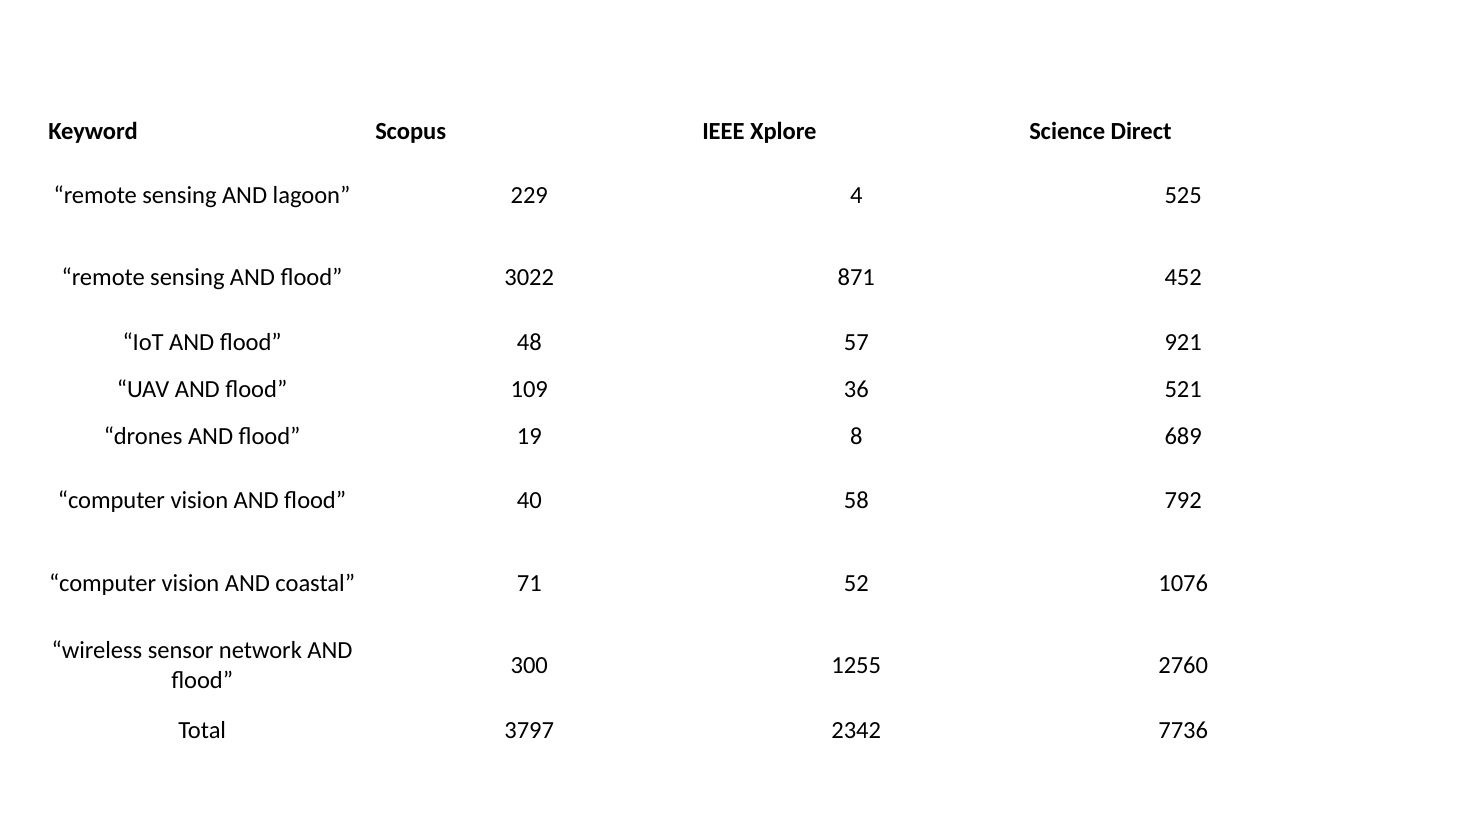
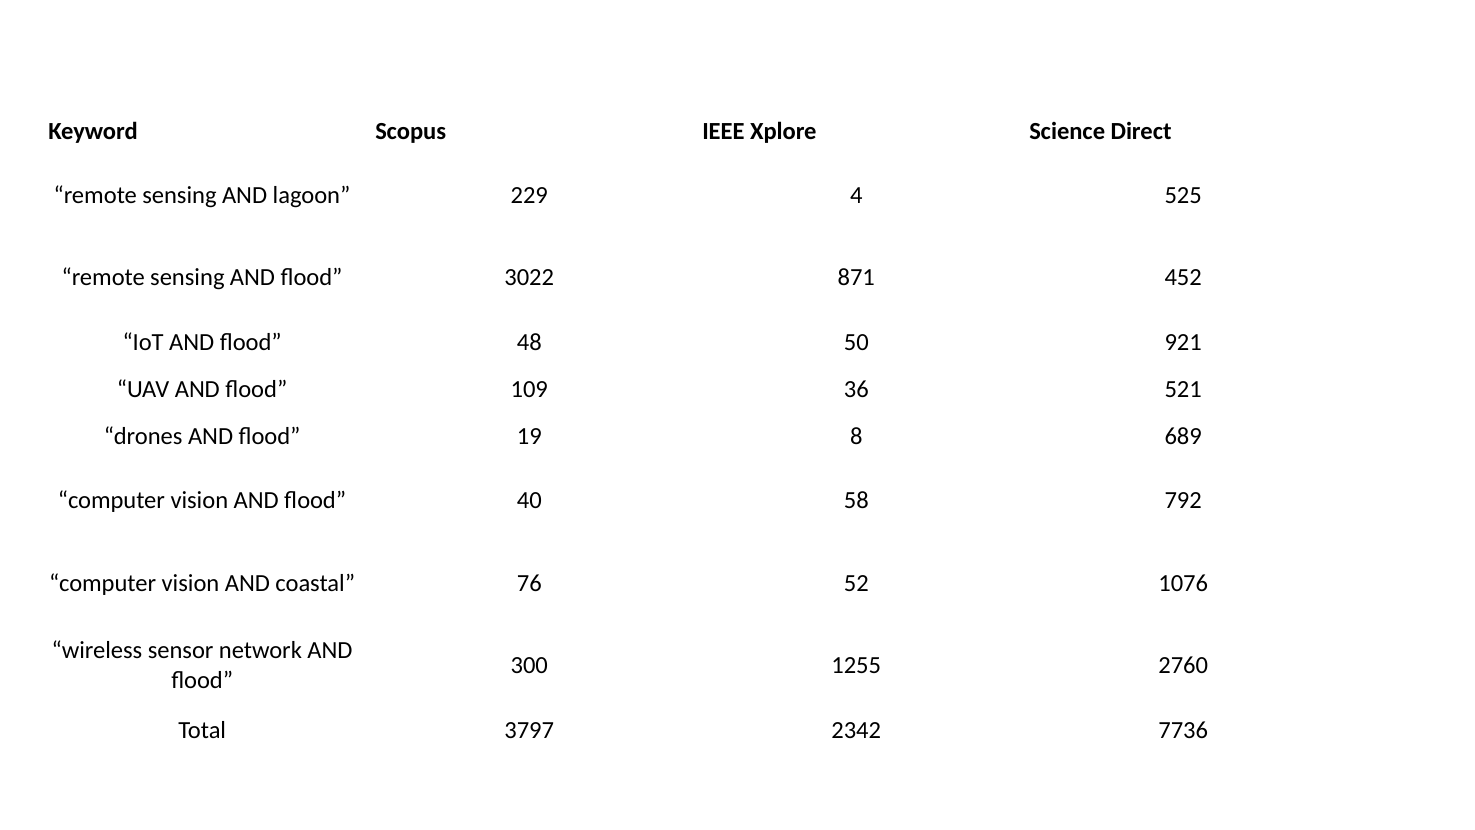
57: 57 -> 50
71: 71 -> 76
